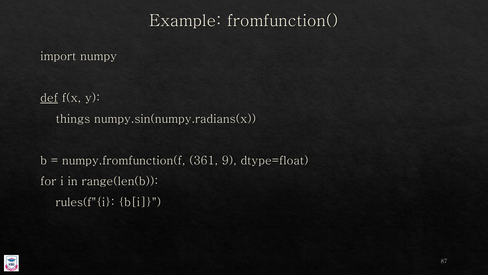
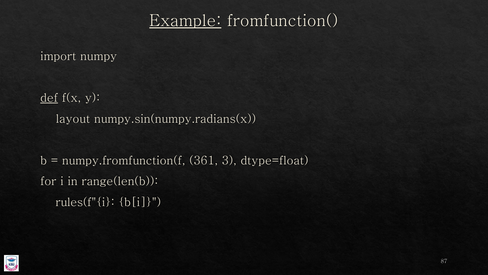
Example underline: none -> present
things: things -> layout
9: 9 -> 3
